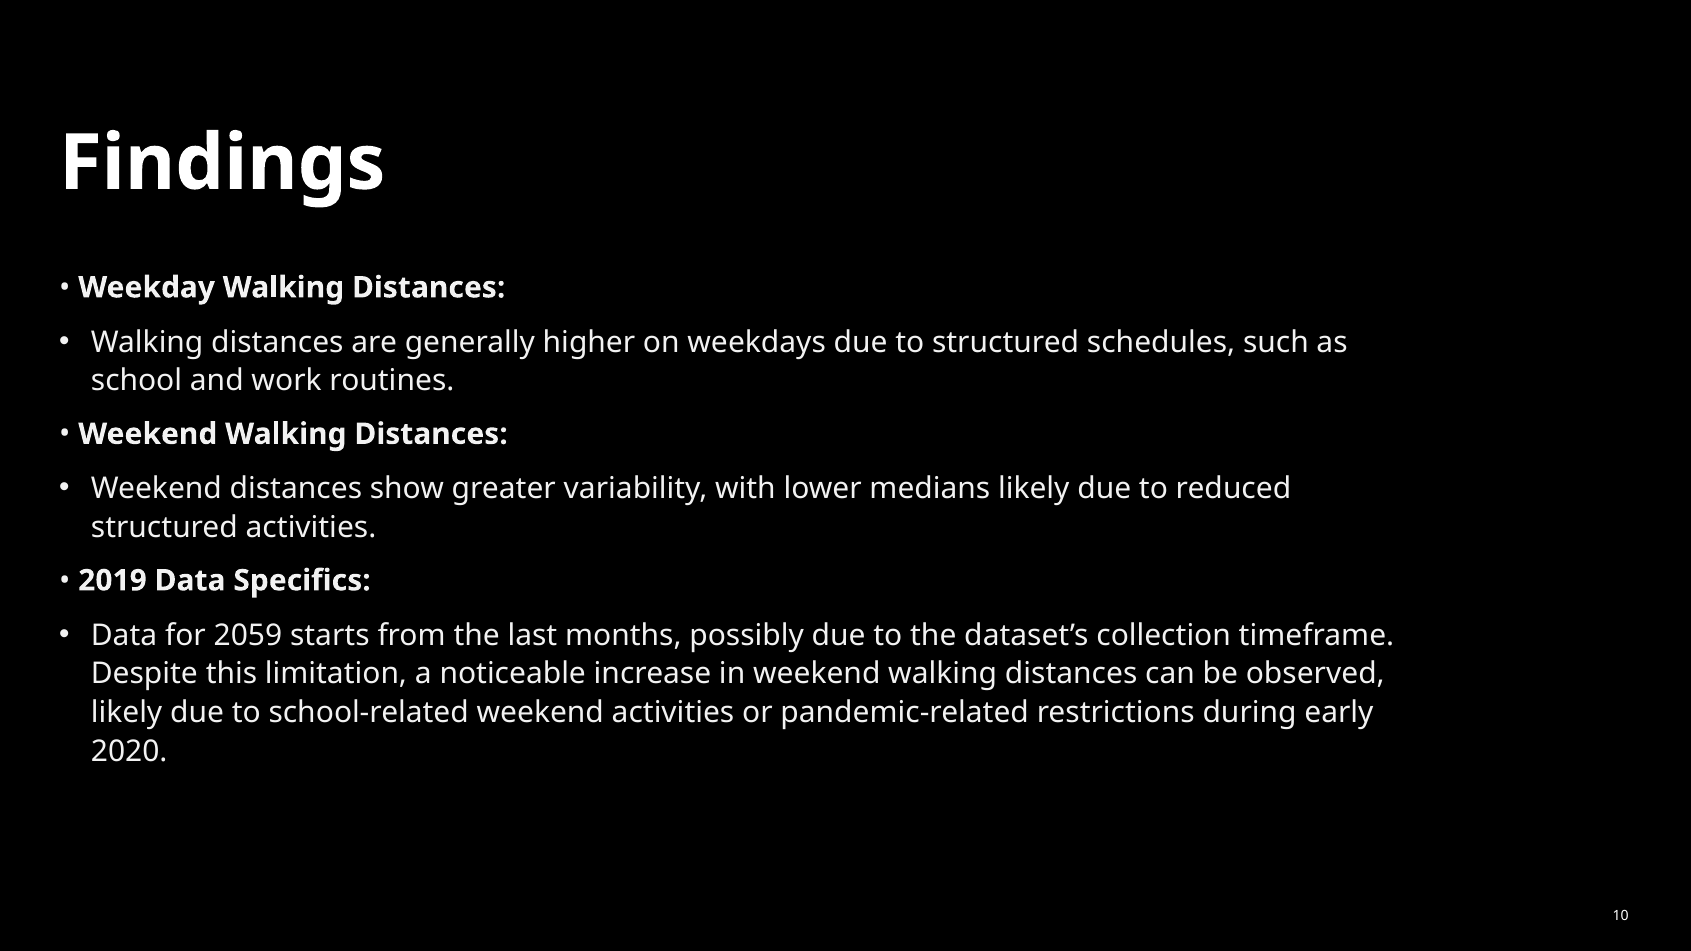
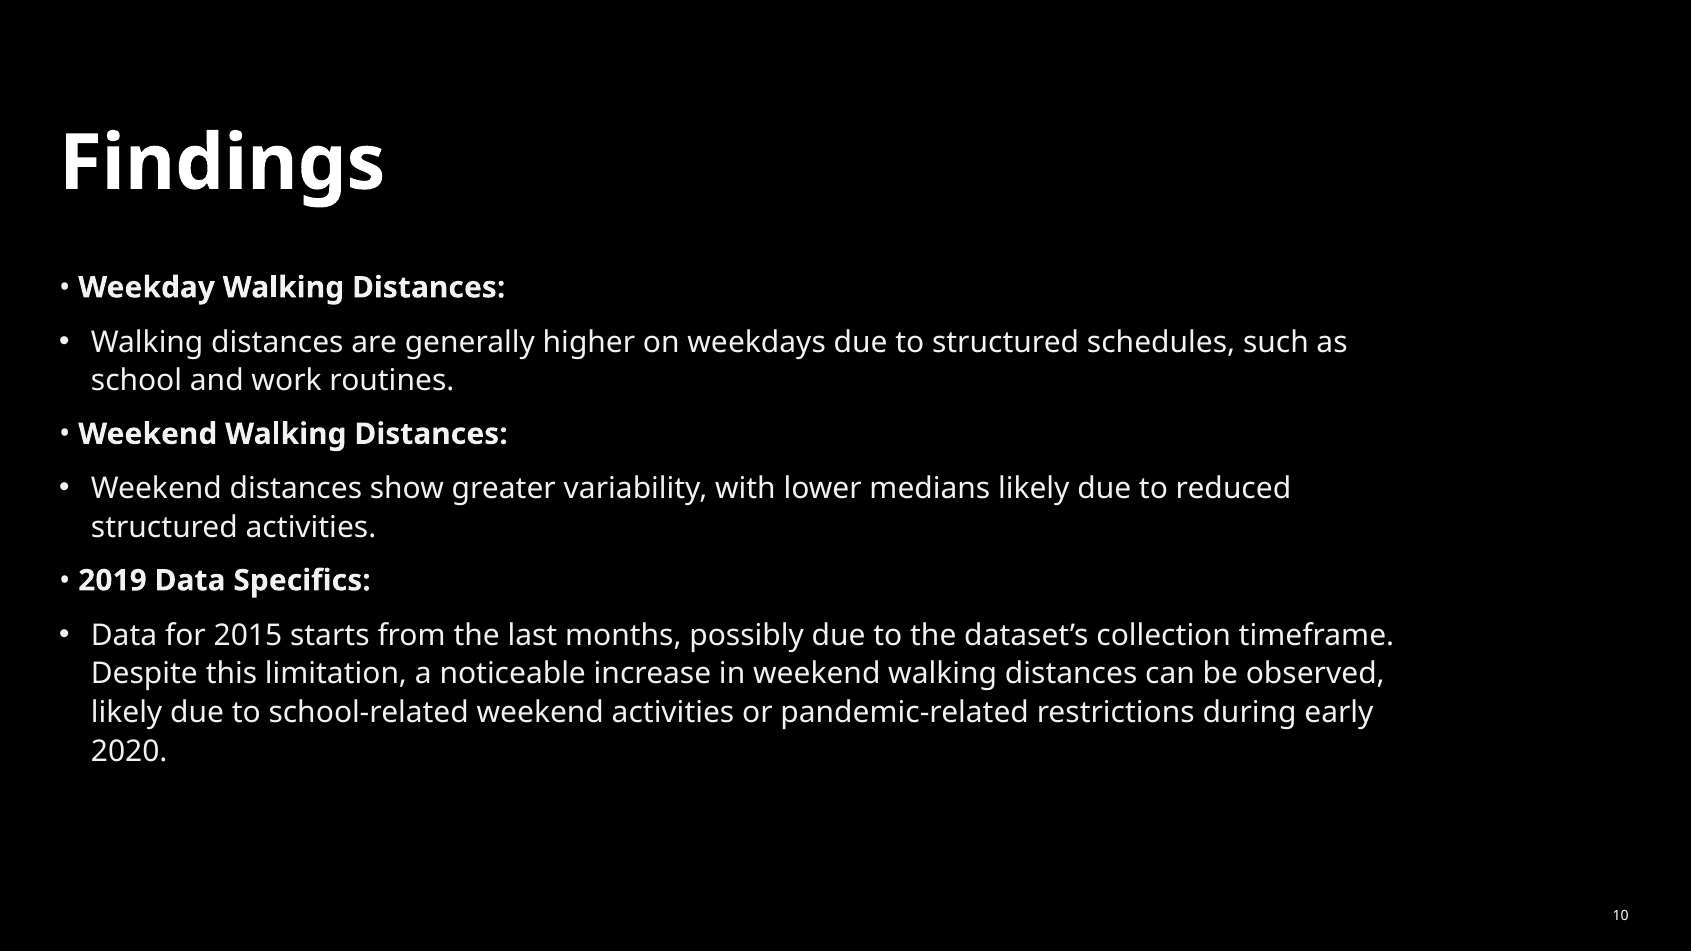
2059: 2059 -> 2015
